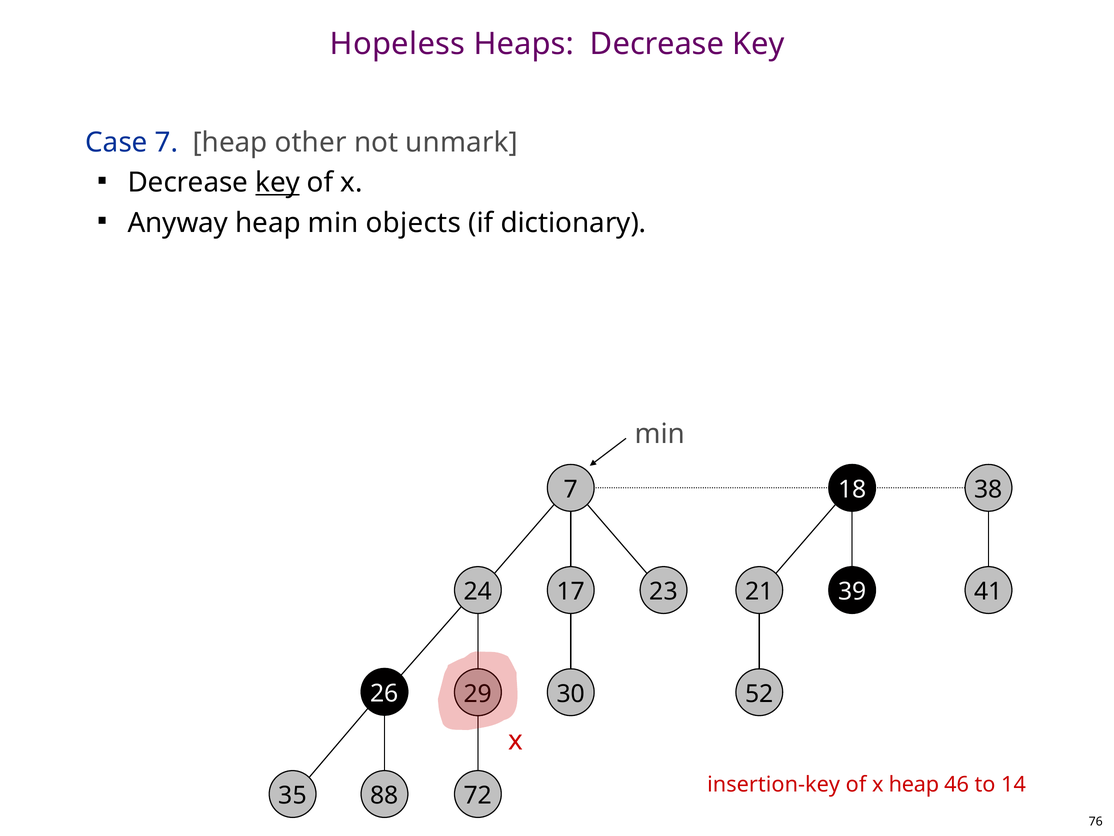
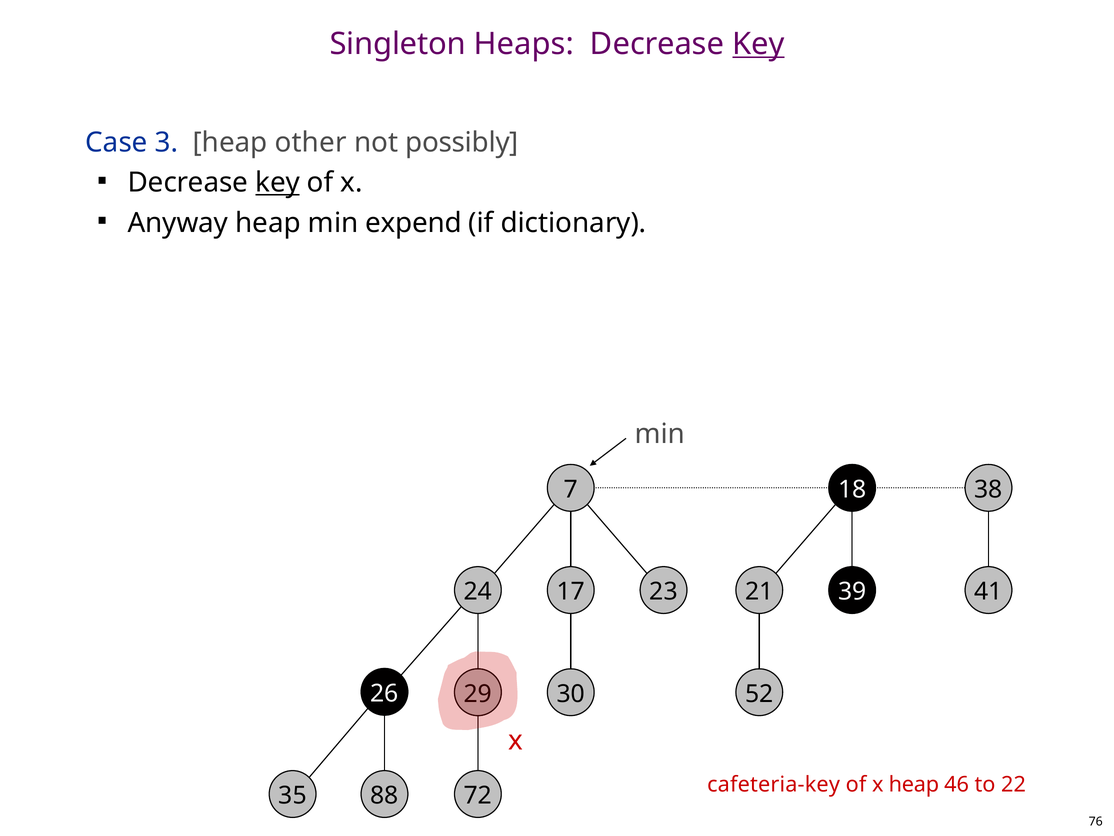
Hopeless: Hopeless -> Singleton
Key at (758, 44) underline: none -> present
Case 7: 7 -> 3
unmark: unmark -> possibly
objects: objects -> expend
insertion-key: insertion-key -> cafeteria-key
14: 14 -> 22
